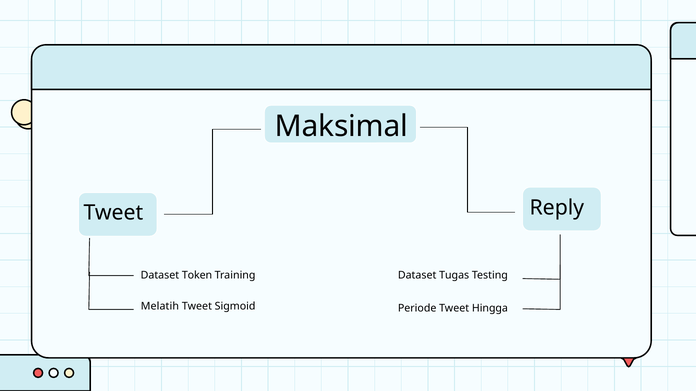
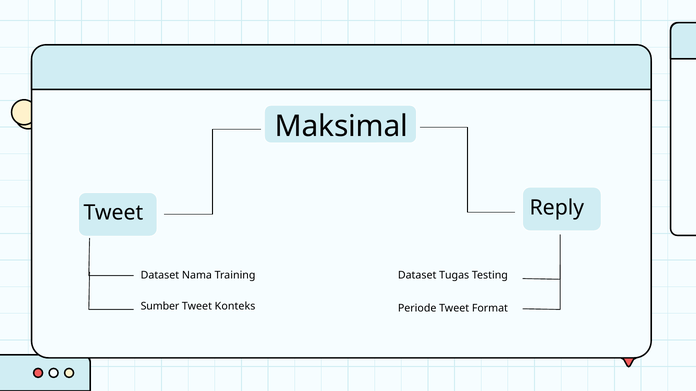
Token: Token -> Nama
Melatih: Melatih -> Sumber
Sigmoid: Sigmoid -> Konteks
Hingga: Hingga -> Format
